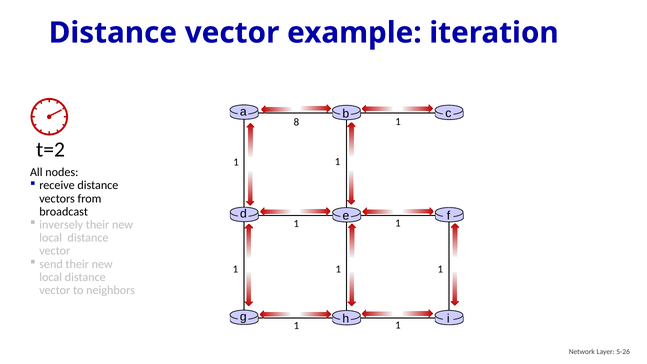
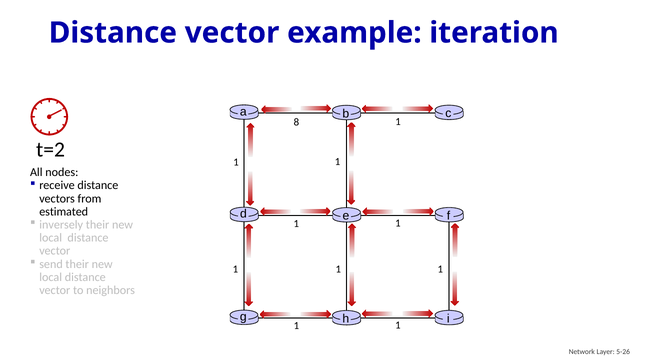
broadcast: broadcast -> estimated
